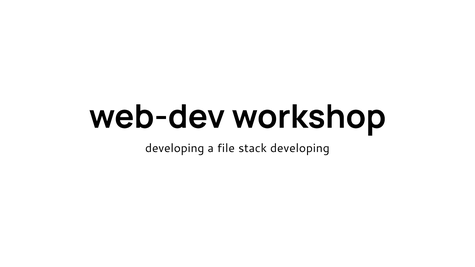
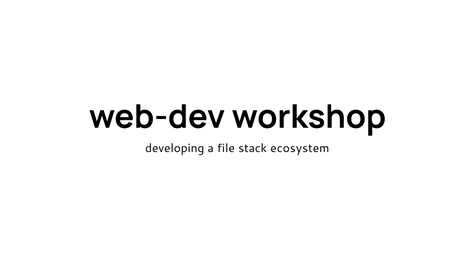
stack developing: developing -> ecosystem
